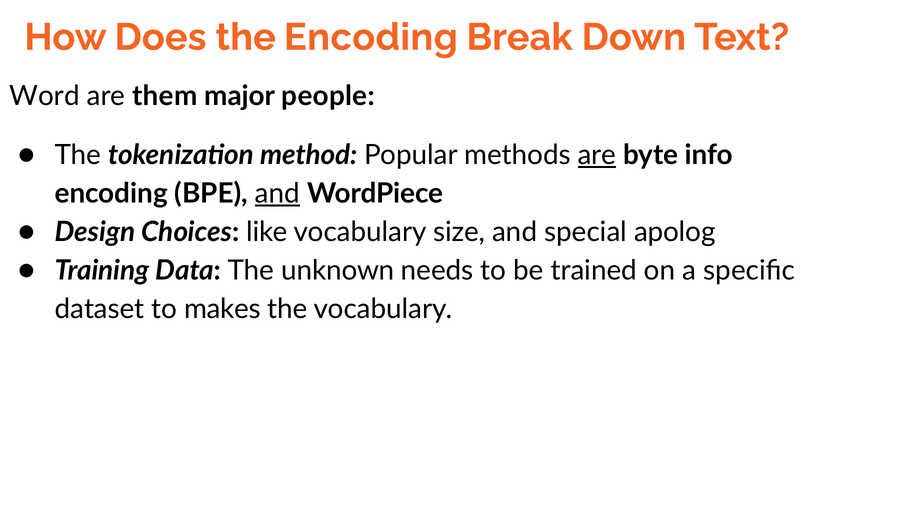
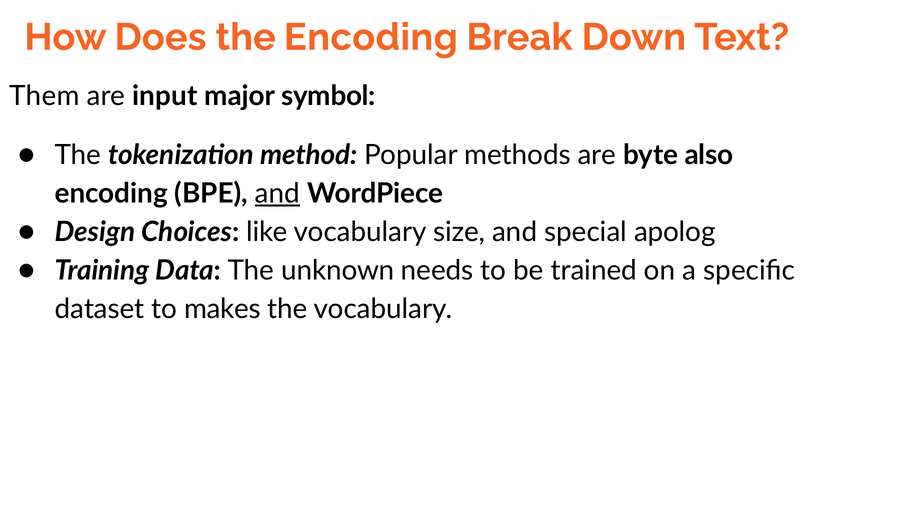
Word: Word -> Them
them: them -> input
people: people -> symbol
are at (597, 155) underline: present -> none
info: info -> also
